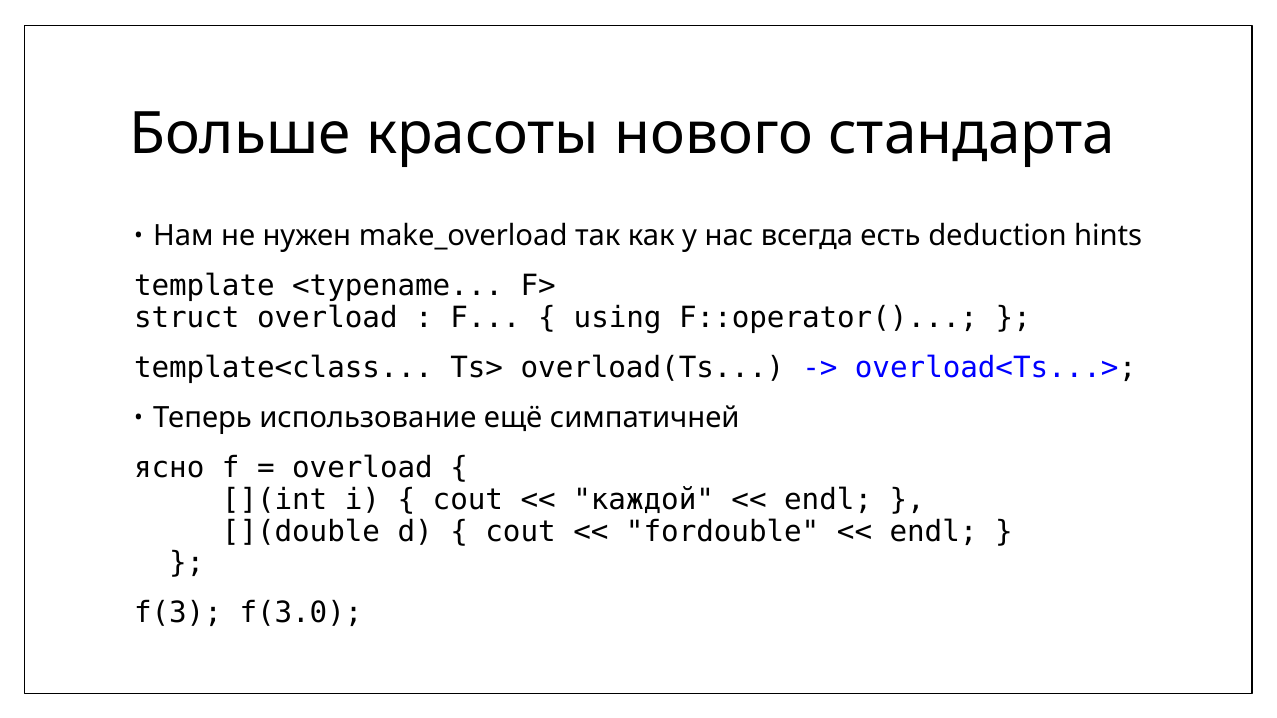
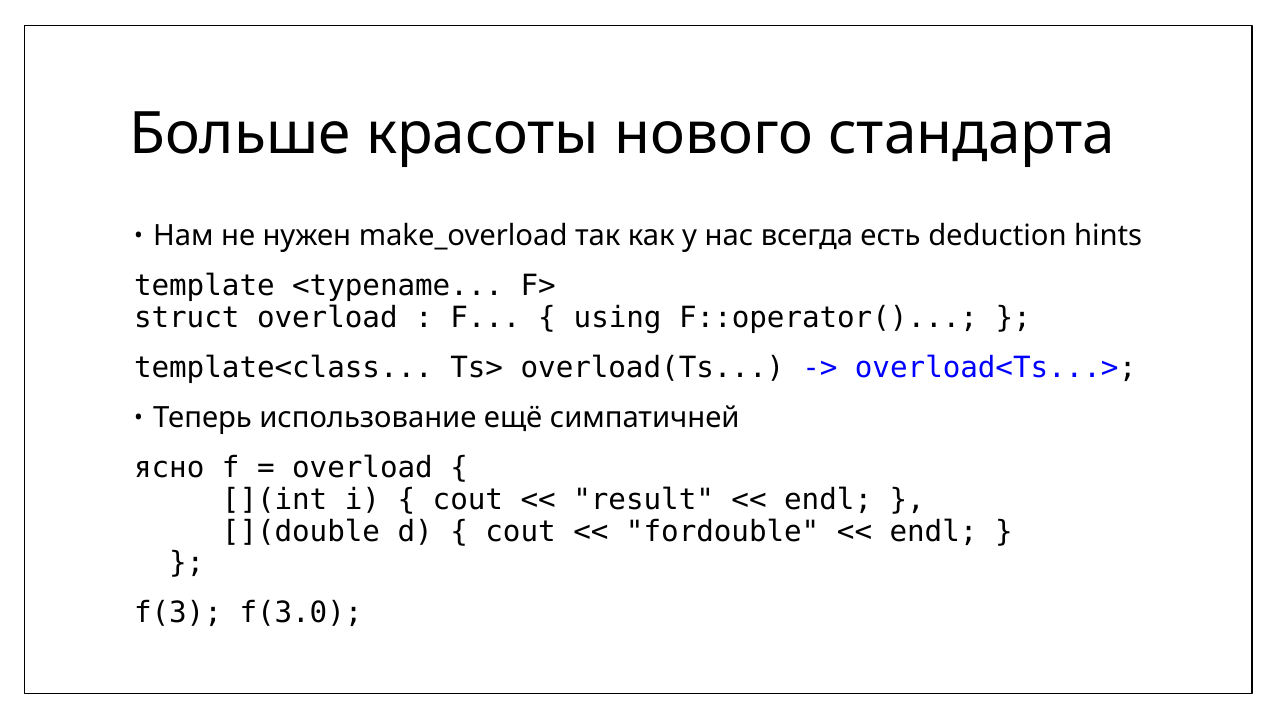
каждой: каждой -> result
